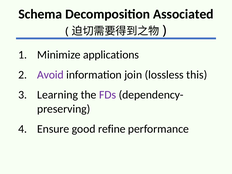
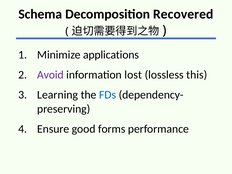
Associated: Associated -> Recovered
join: join -> lost
FDs colour: purple -> blue
refine: refine -> forms
